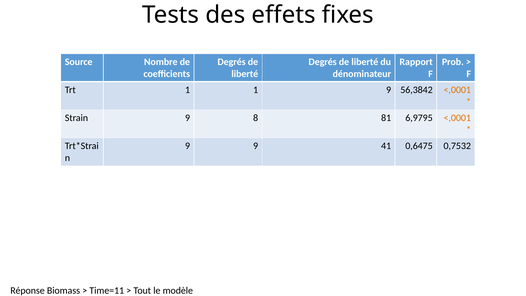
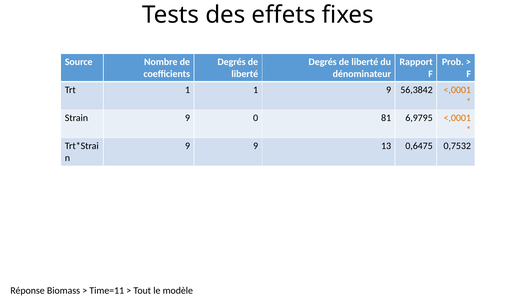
8: 8 -> 0
41: 41 -> 13
